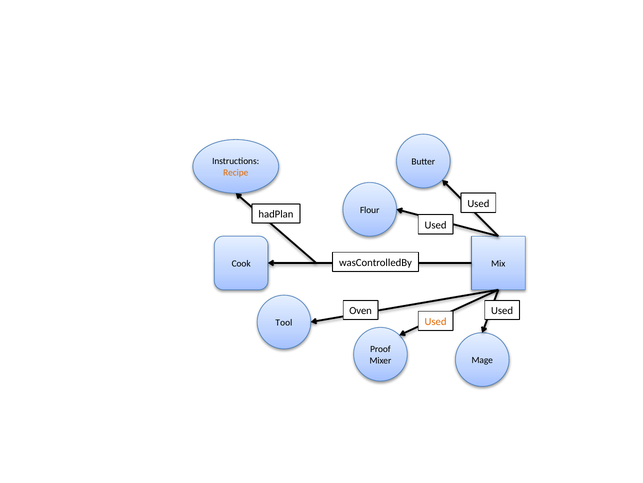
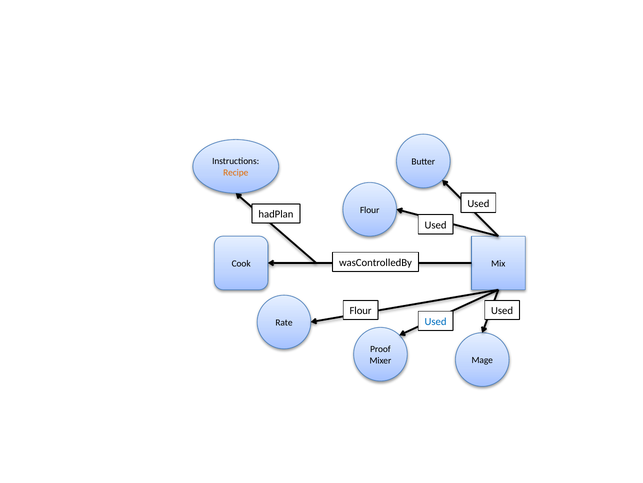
Oven at (361, 310): Oven -> Flour
Used at (436, 321) colour: orange -> blue
Tool: Tool -> Rate
